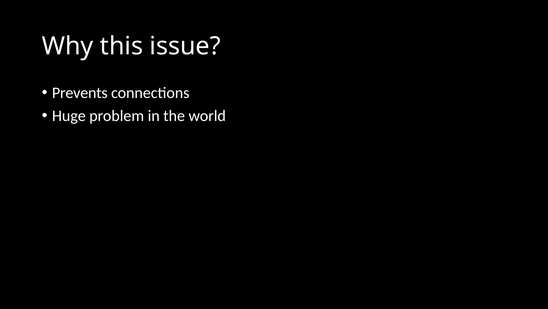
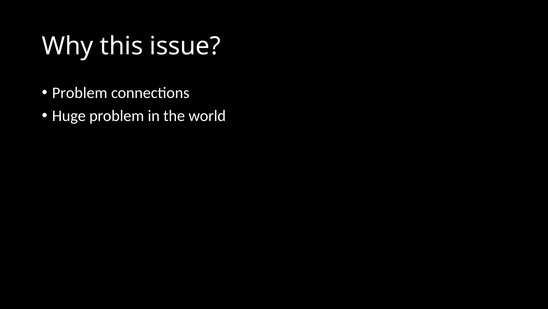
Prevents at (80, 93): Prevents -> Problem
